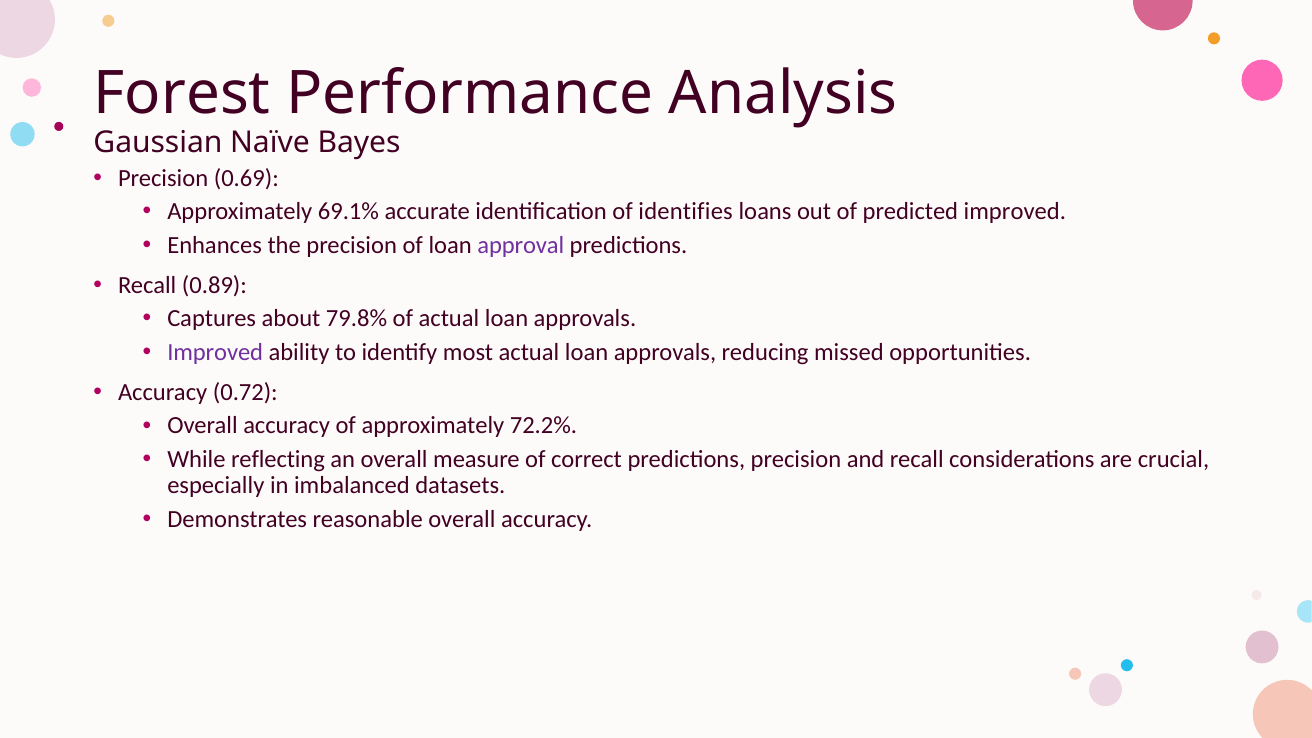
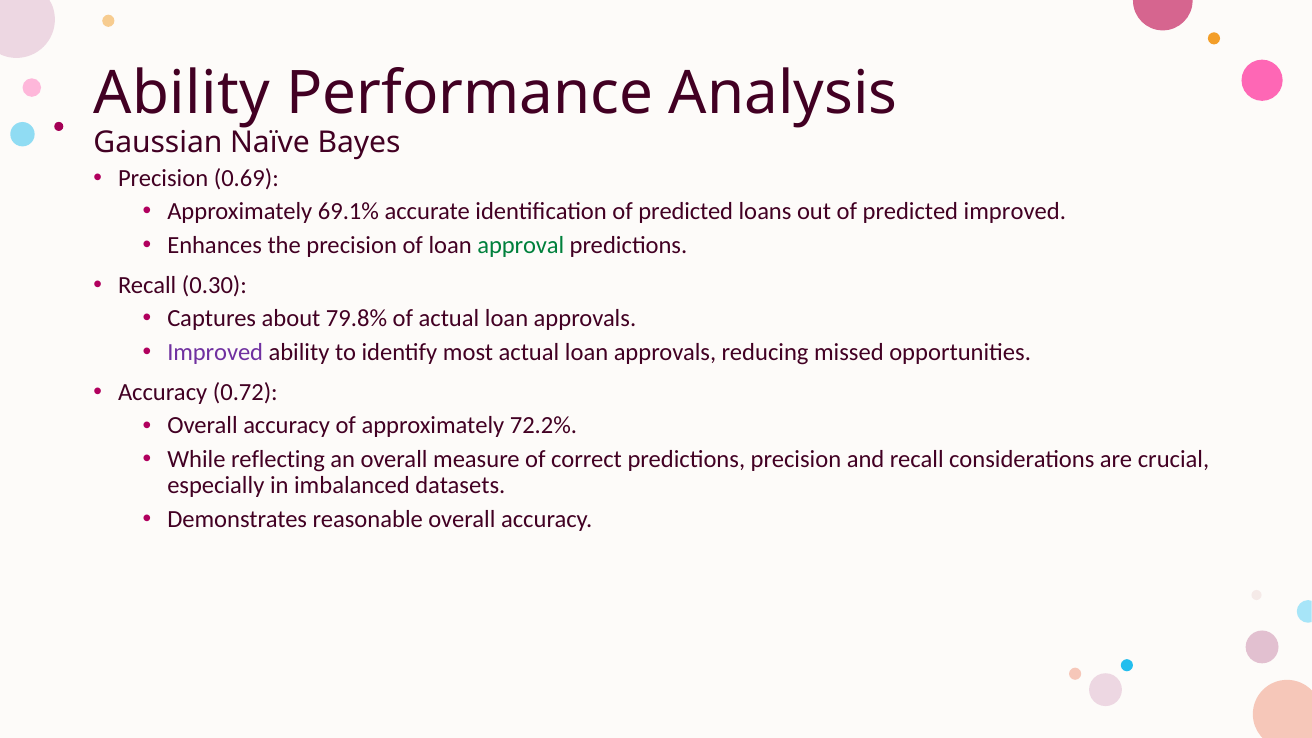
Forest at (182, 94): Forest -> Ability
identification of identifies: identifies -> predicted
approval colour: purple -> green
0.89: 0.89 -> 0.30
